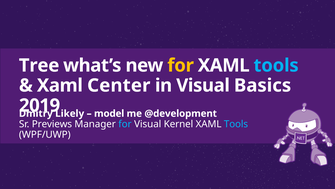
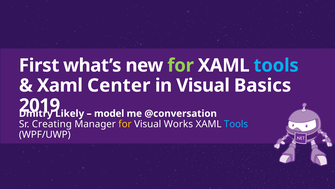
Tree: Tree -> First
for at (181, 65) colour: yellow -> light green
@development: @development -> @conversation
Previews: Previews -> Creating
for at (125, 124) colour: light blue -> yellow
Kernel: Kernel -> Works
